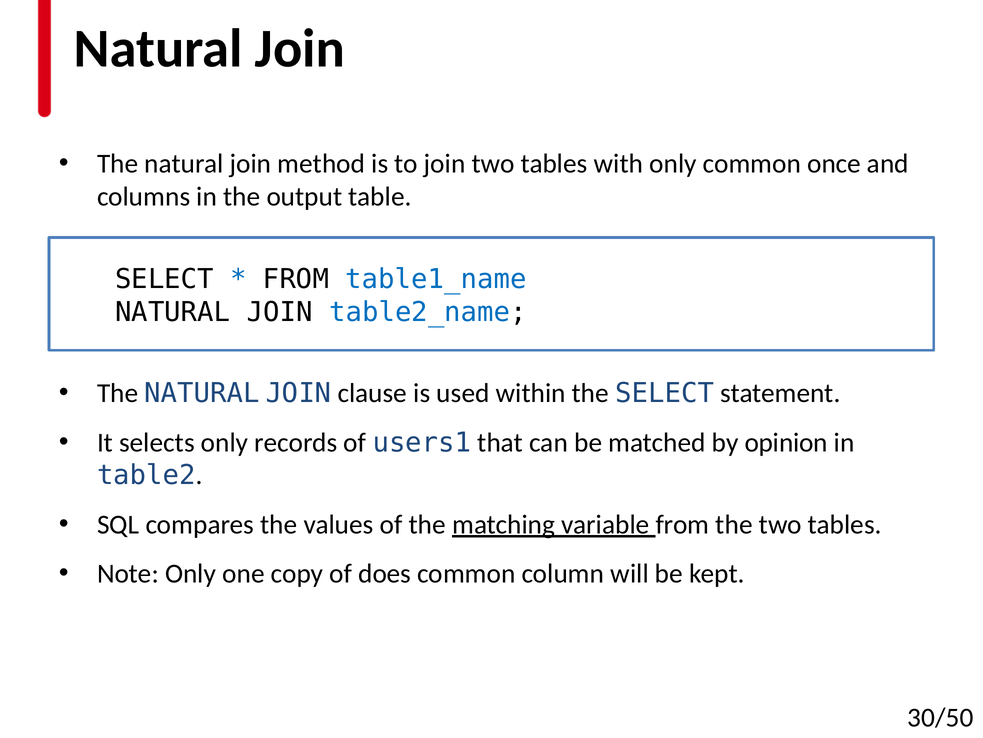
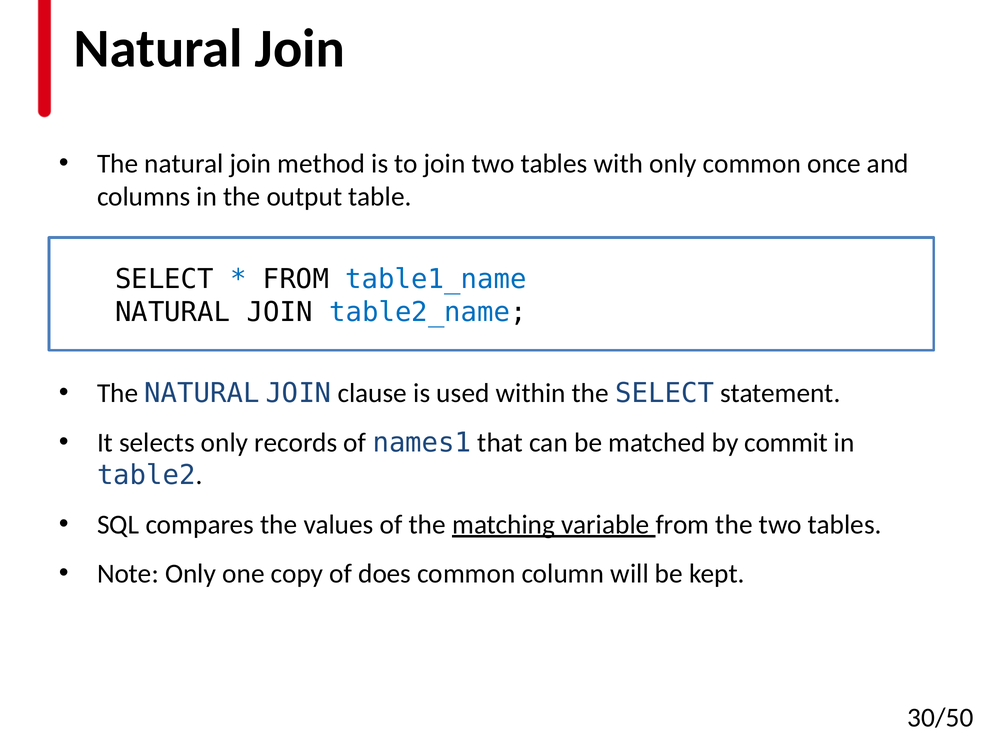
users1: users1 -> names1
opinion: opinion -> commit
